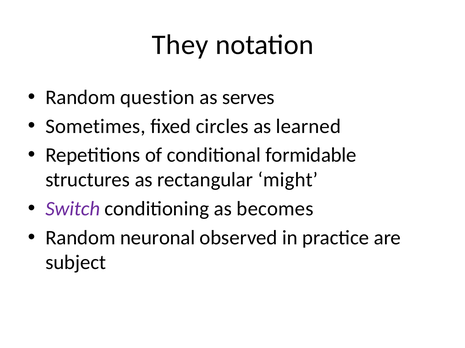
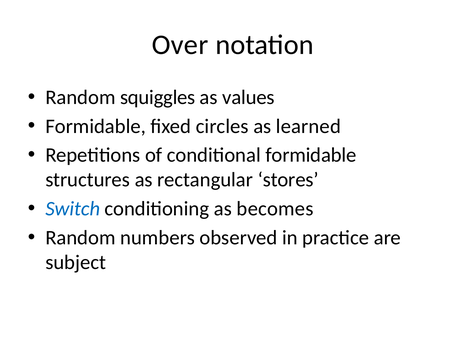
They: They -> Over
question: question -> squiggles
serves: serves -> values
Sometimes at (96, 126): Sometimes -> Formidable
might: might -> stores
Switch colour: purple -> blue
neuronal: neuronal -> numbers
